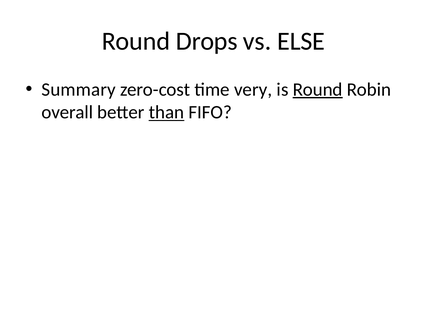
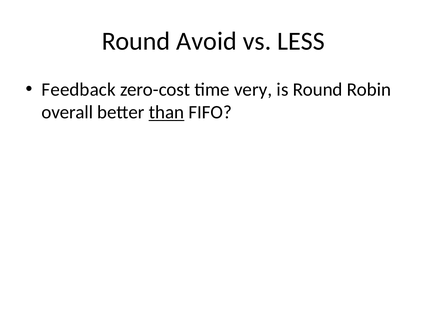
Drops: Drops -> Avoid
ELSE: ELSE -> LESS
Summary: Summary -> Feedback
Round at (318, 90) underline: present -> none
